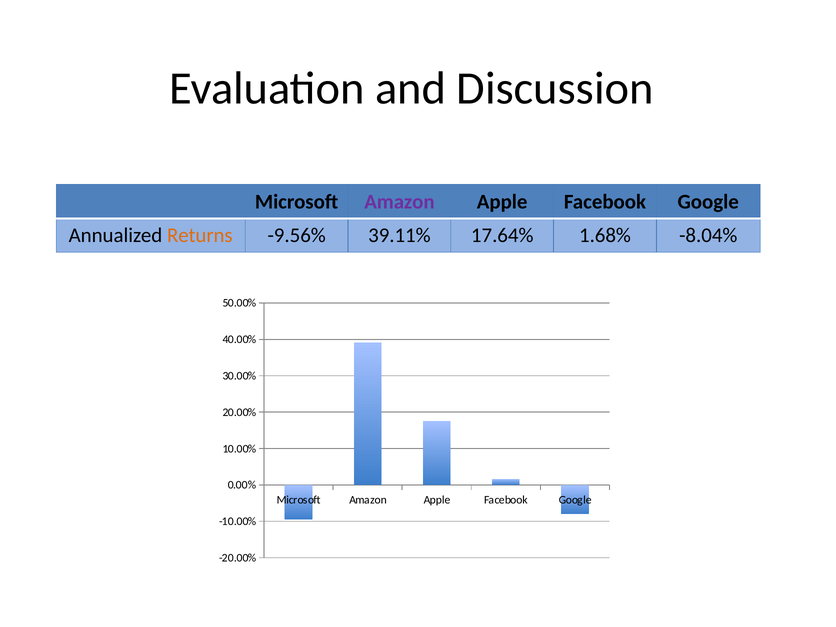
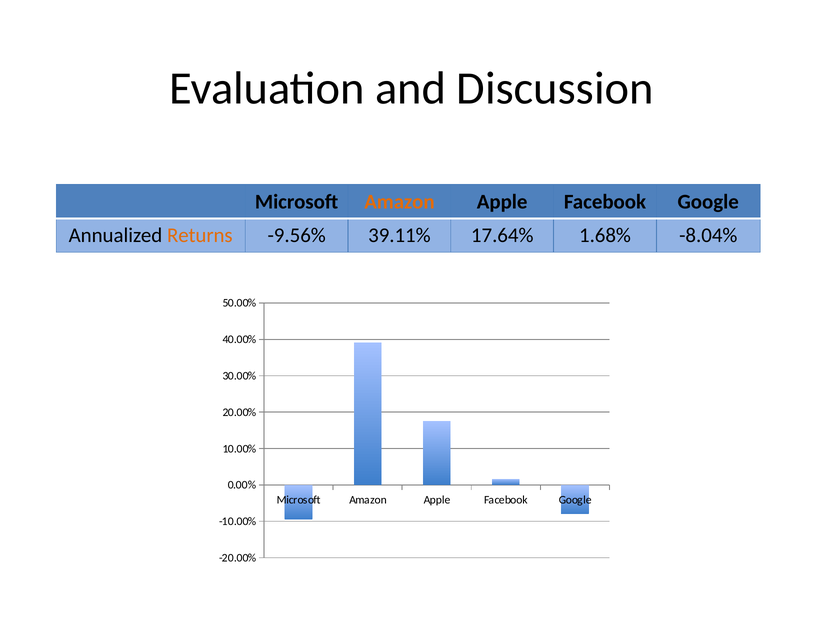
Amazon at (399, 202) colour: purple -> orange
